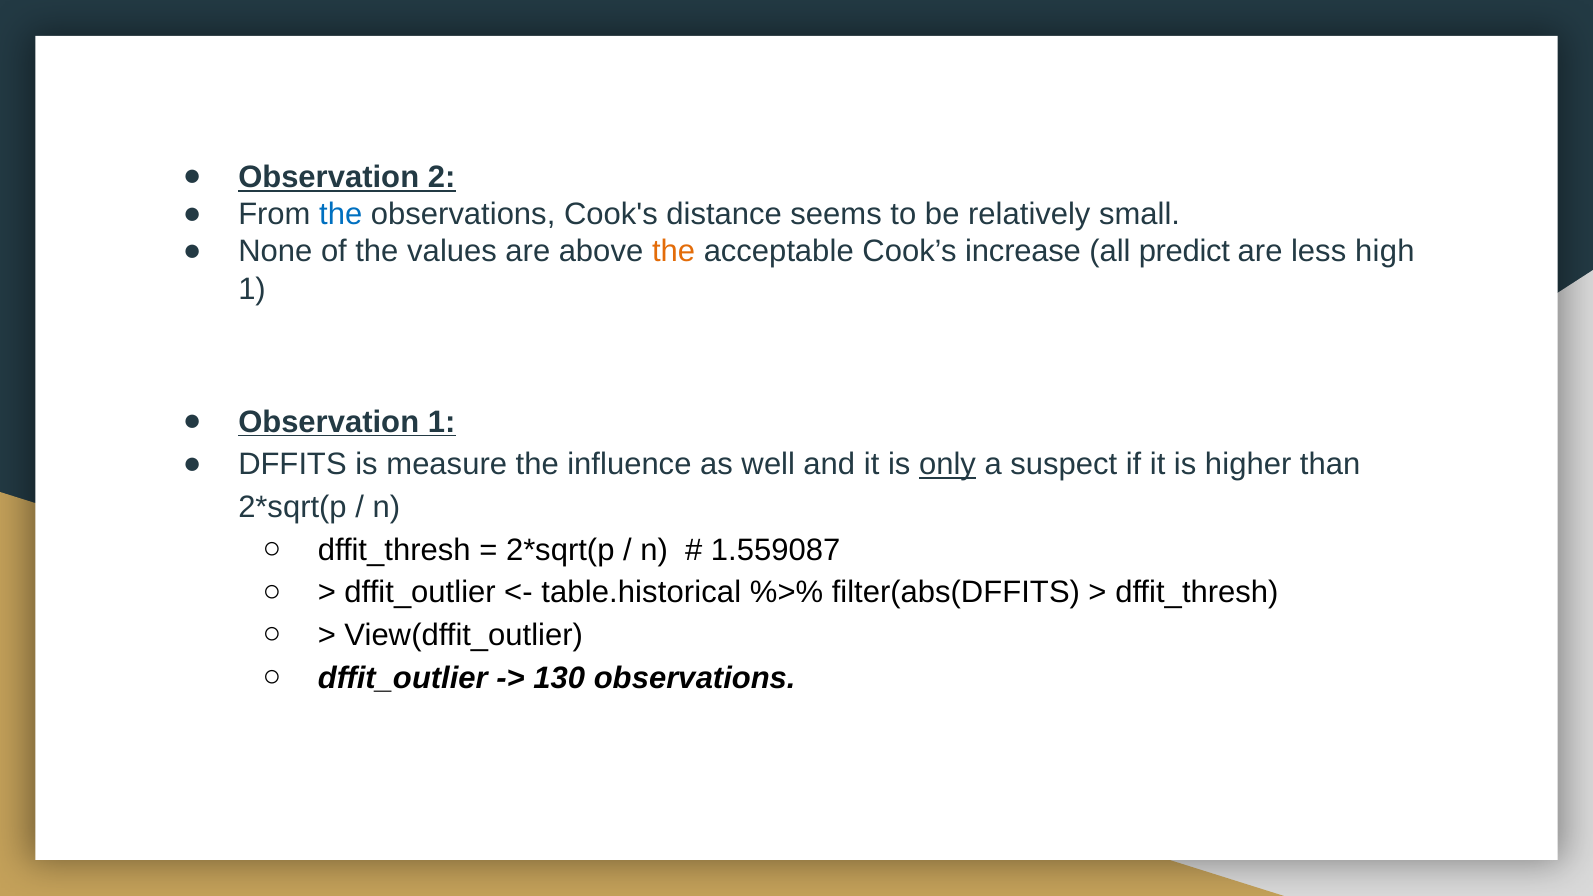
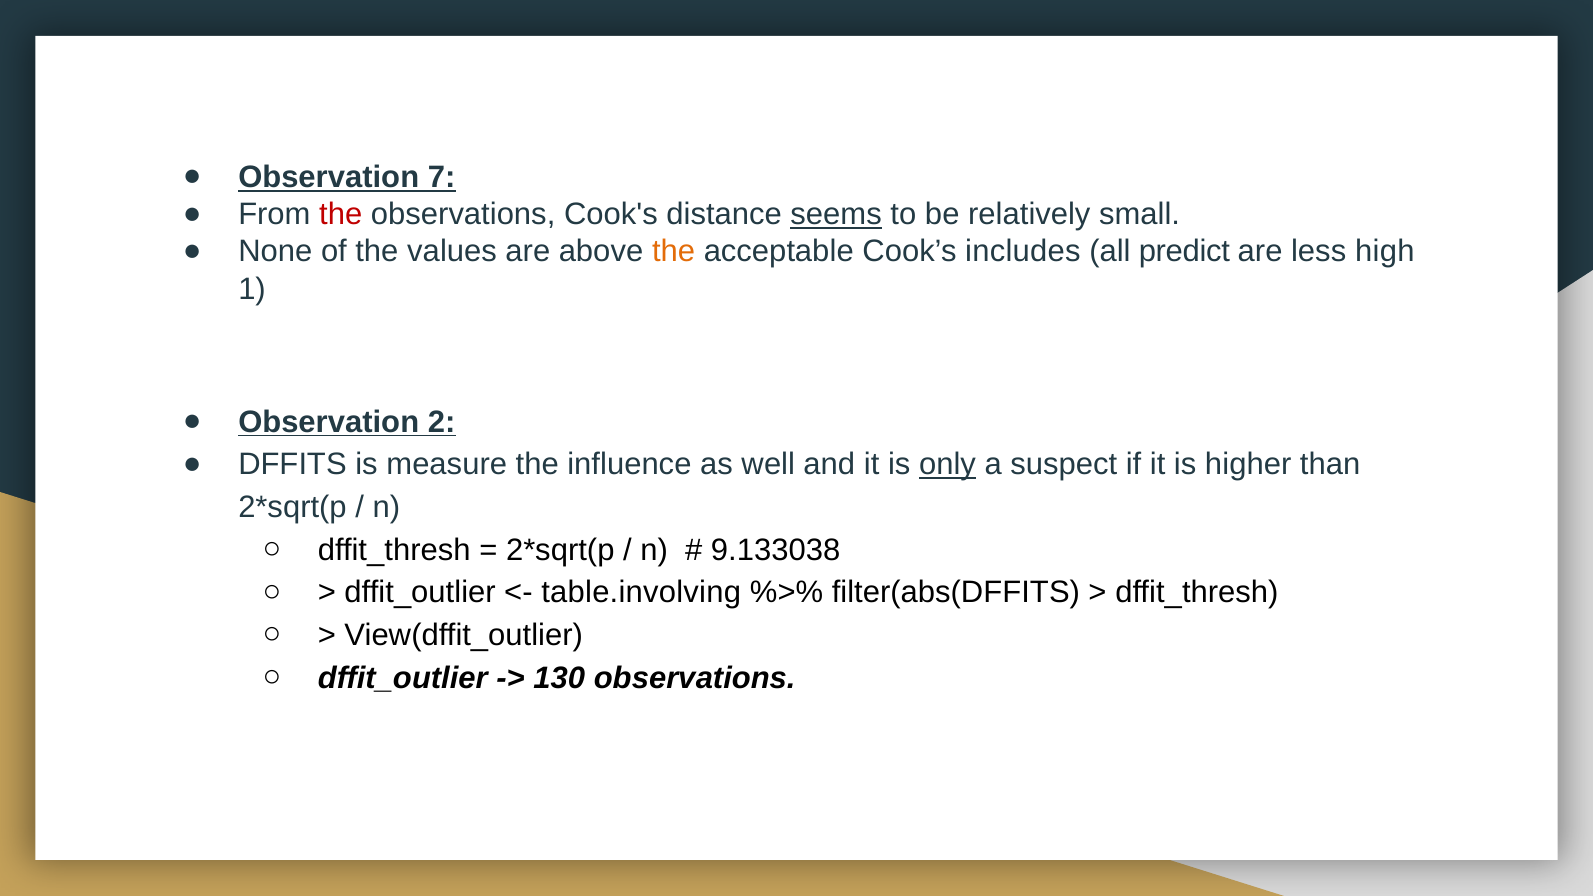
2: 2 -> 7
the at (341, 215) colour: blue -> red
seems underline: none -> present
increase: increase -> includes
Observation 1: 1 -> 2
1.559087: 1.559087 -> 9.133038
table.historical: table.historical -> table.involving
